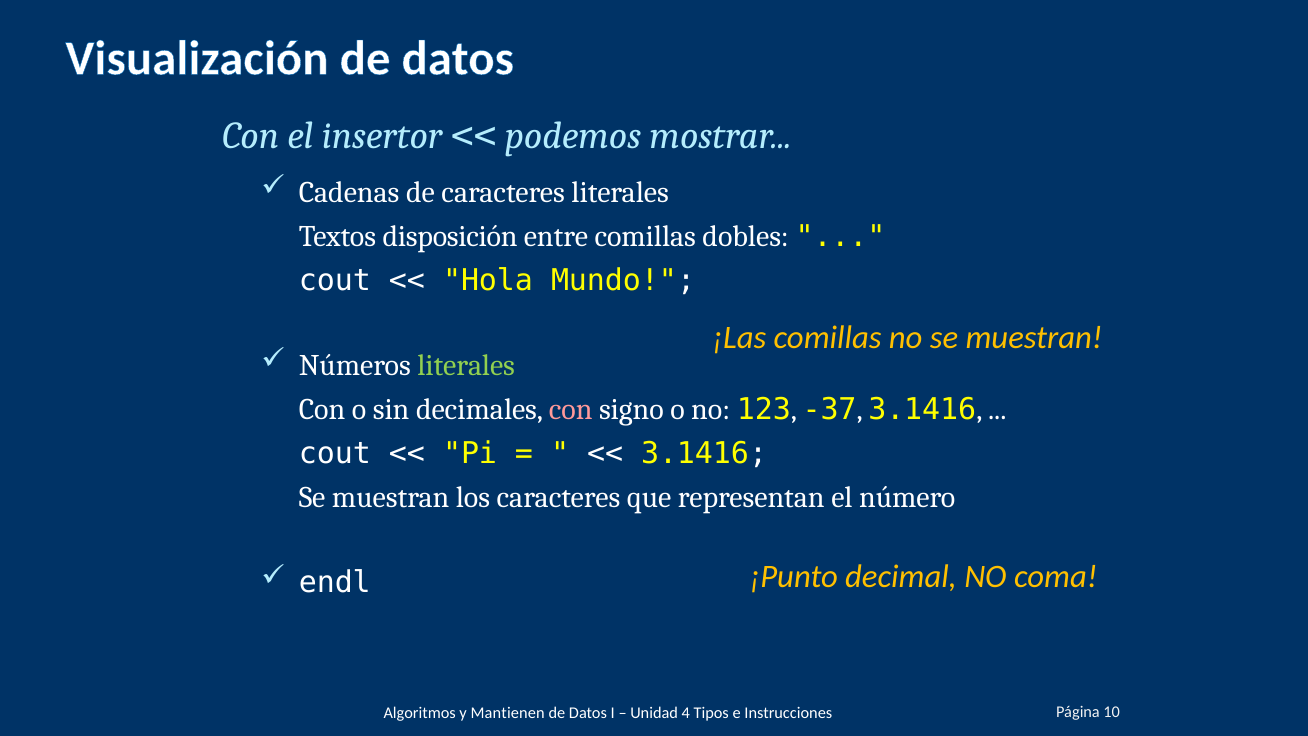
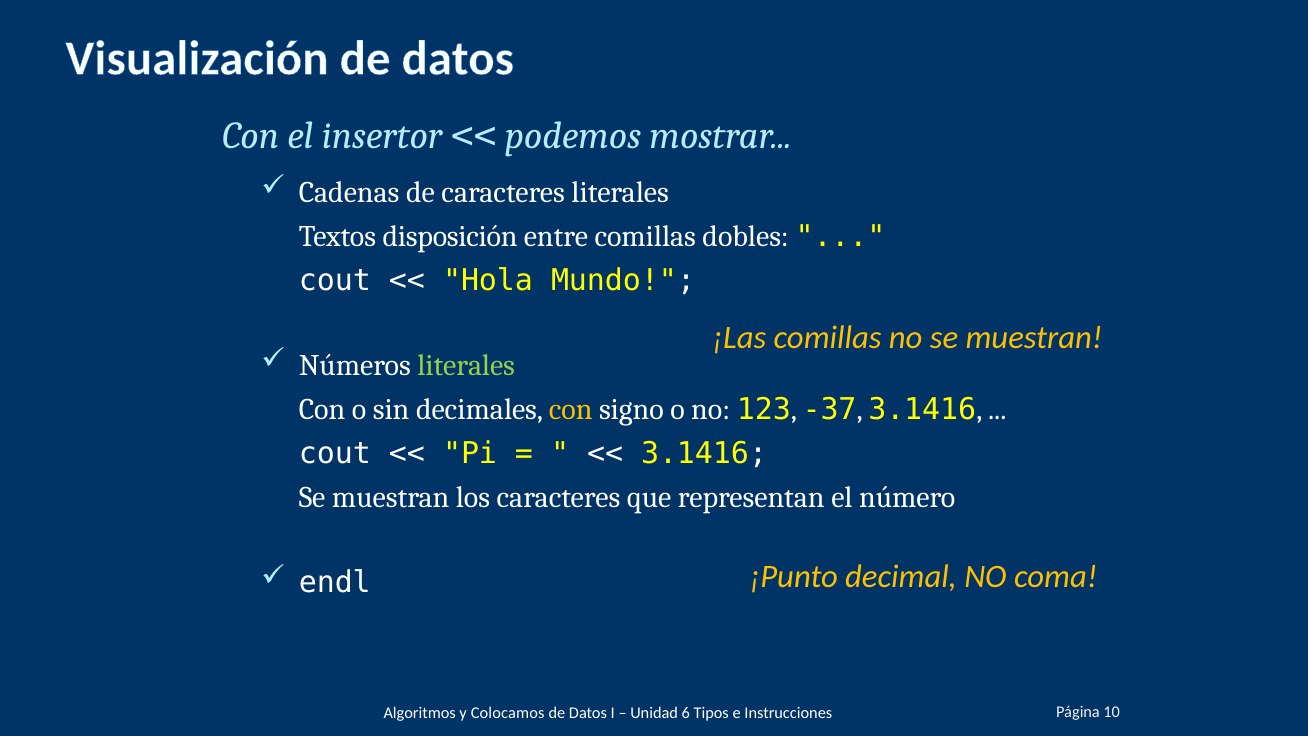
con at (571, 409) colour: pink -> yellow
Mantienen: Mantienen -> Colocamos
4: 4 -> 6
